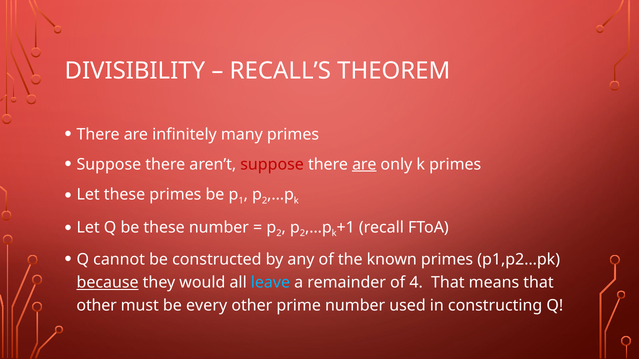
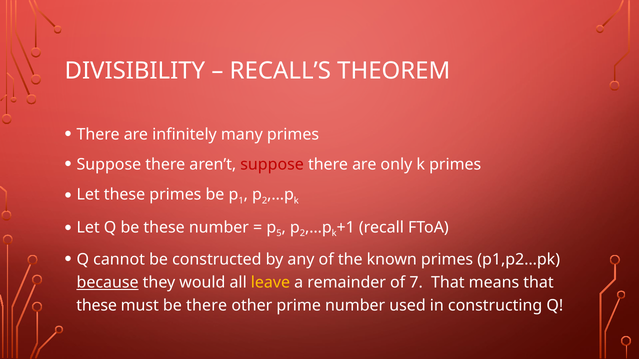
are at (364, 164) underline: present -> none
2 at (279, 234): 2 -> 5
leave colour: light blue -> yellow
4: 4 -> 7
other at (97, 306): other -> these
be every: every -> there
